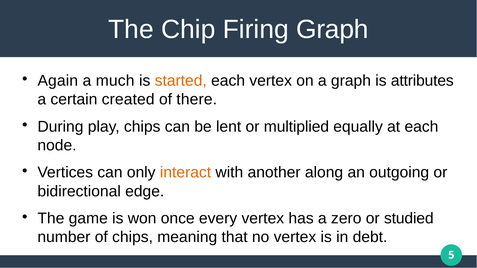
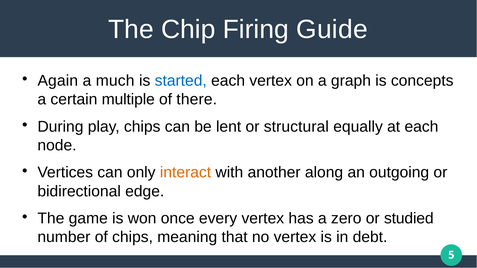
Firing Graph: Graph -> Guide
started colour: orange -> blue
attributes: attributes -> concepts
created: created -> multiple
multiplied: multiplied -> structural
